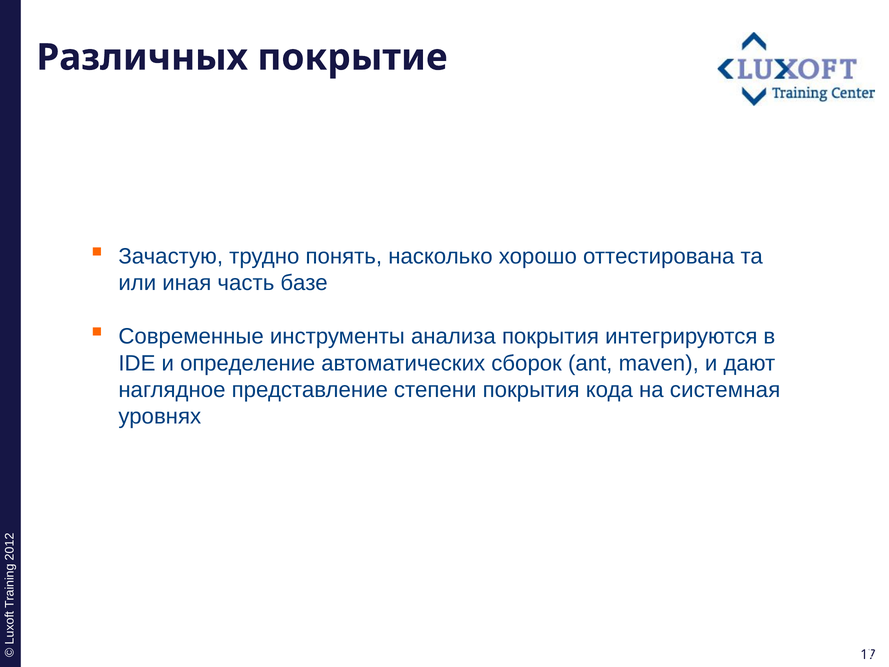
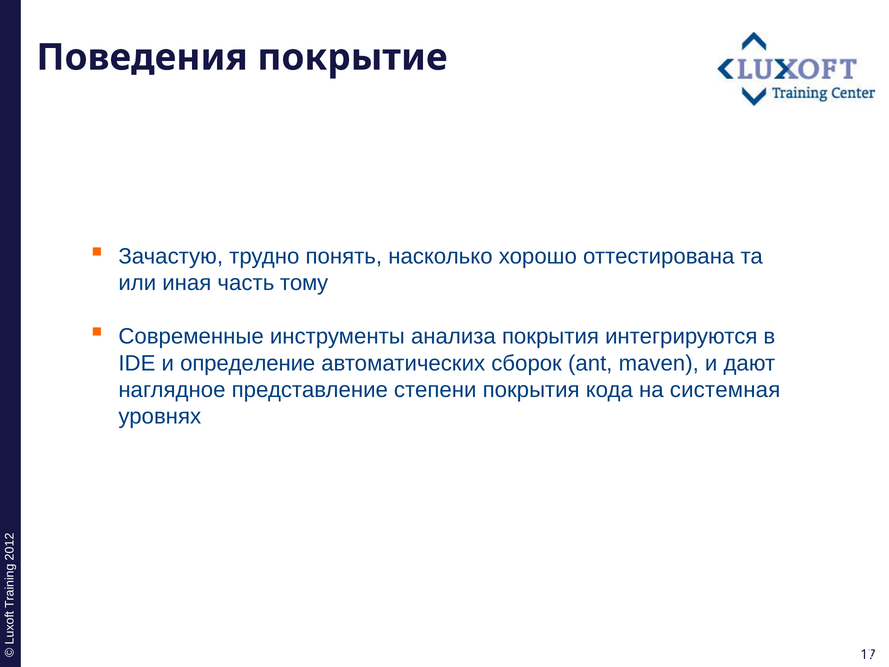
Различных: Различных -> Поведения
базе: базе -> тому
